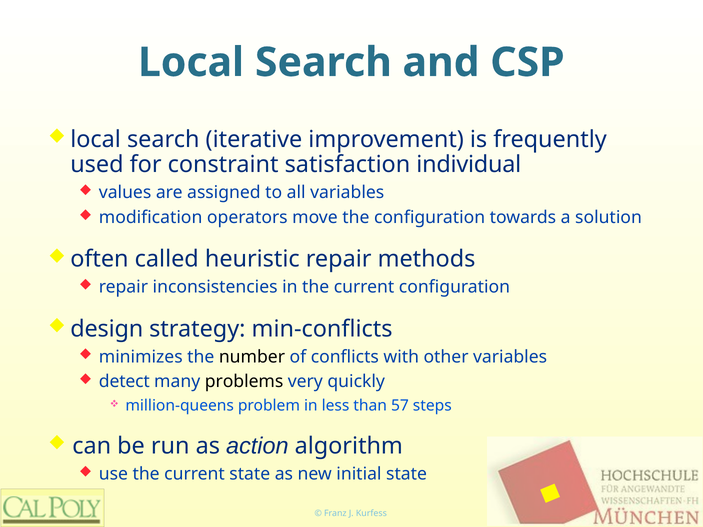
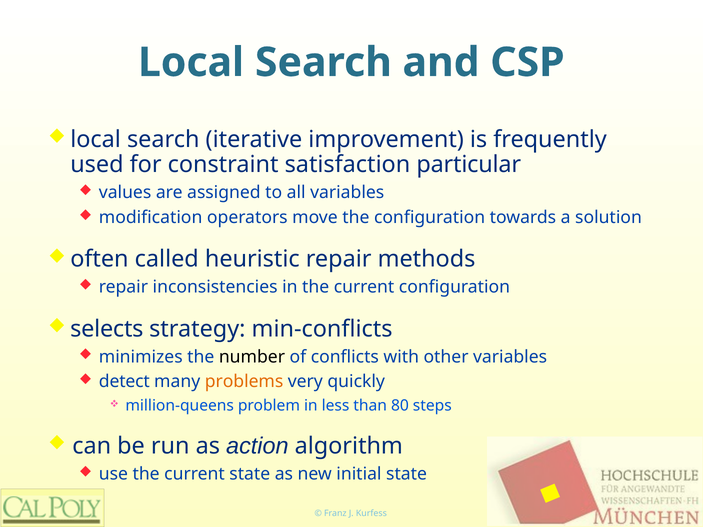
individual: individual -> particular
design: design -> selects
problems colour: black -> orange
57: 57 -> 80
